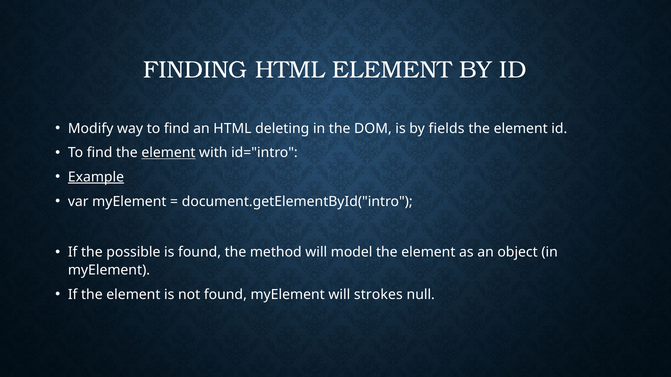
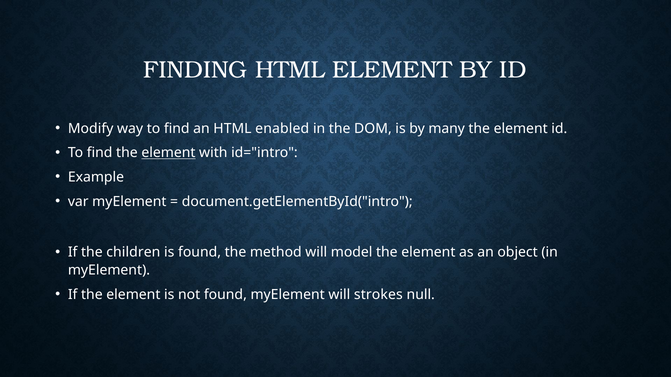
deleting: deleting -> enabled
fields: fields -> many
Example underline: present -> none
possible: possible -> children
